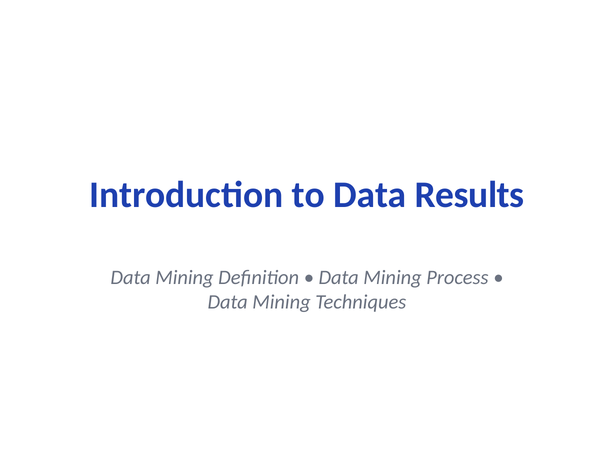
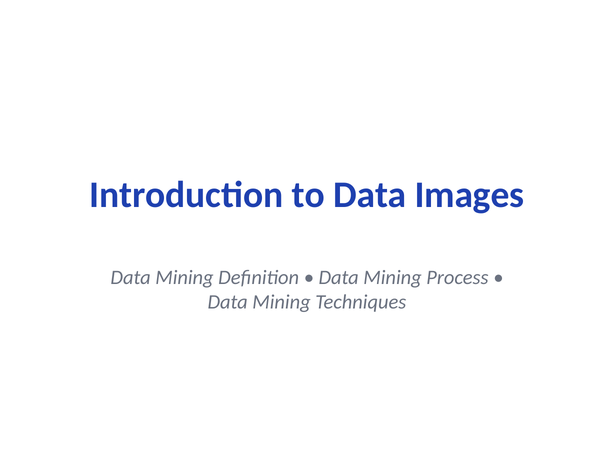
Results: Results -> Images
